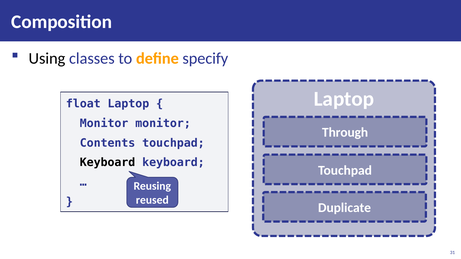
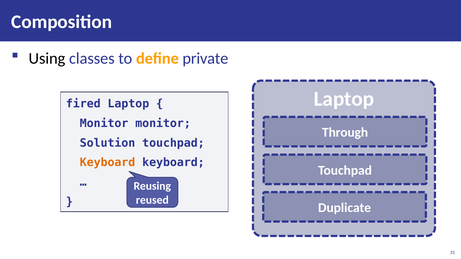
specify: specify -> private
float: float -> fired
Contents: Contents -> Solution
Keyboard at (108, 163) colour: black -> orange
